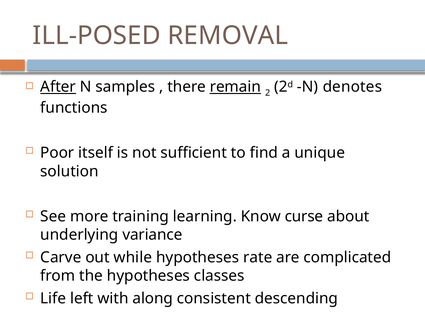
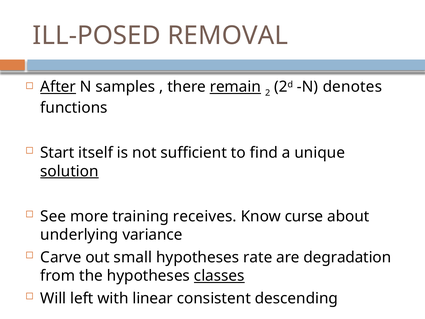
Poor: Poor -> Start
solution underline: none -> present
learning: learning -> receives
while: while -> small
complicated: complicated -> degradation
classes underline: none -> present
Life: Life -> Will
along: along -> linear
